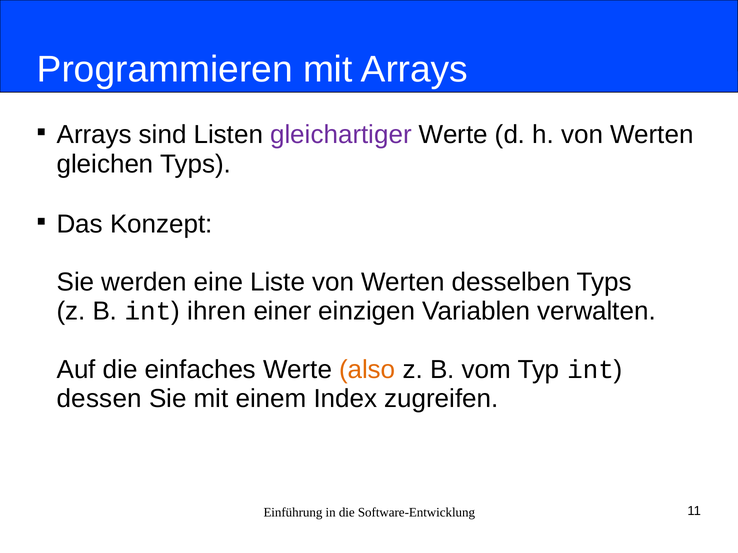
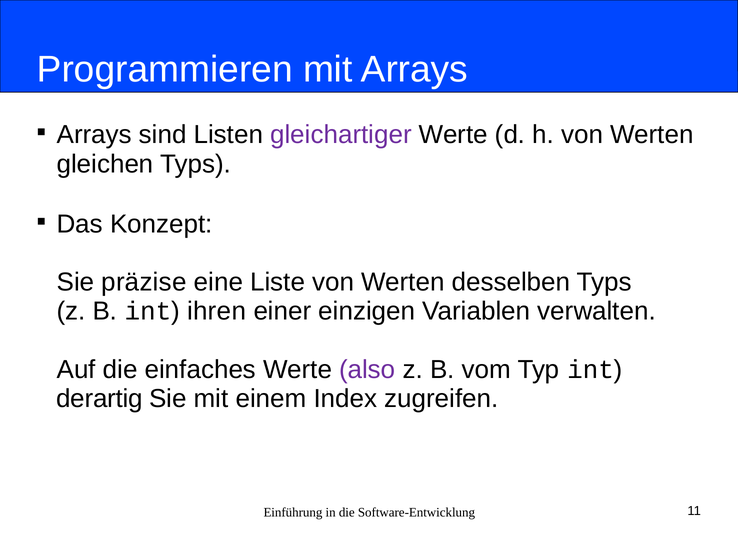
werden: werden -> präzise
also colour: orange -> purple
dessen: dessen -> derartig
